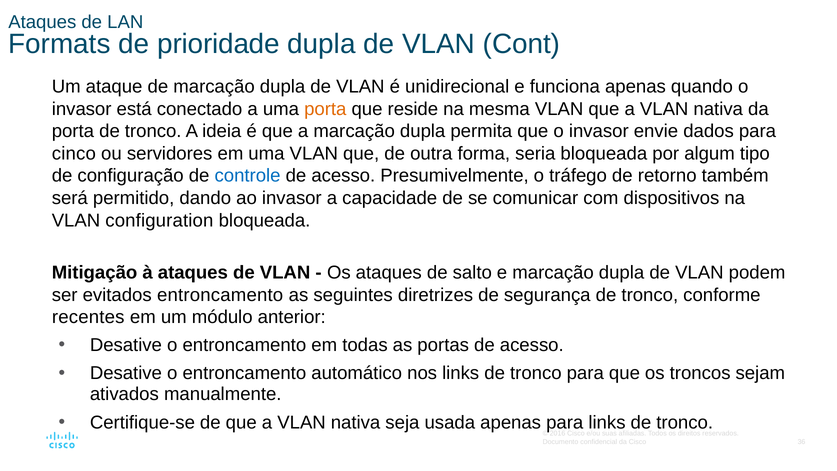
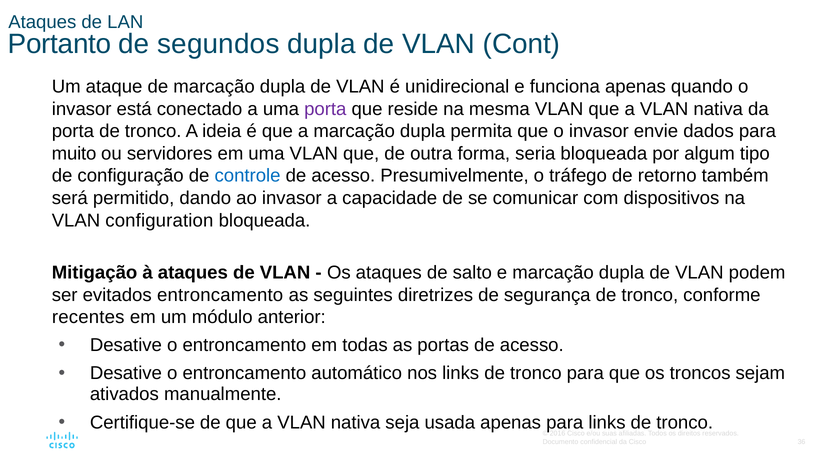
Formats: Formats -> Portanto
prioridade: prioridade -> segundos
porta at (325, 109) colour: orange -> purple
cinco: cinco -> muito
